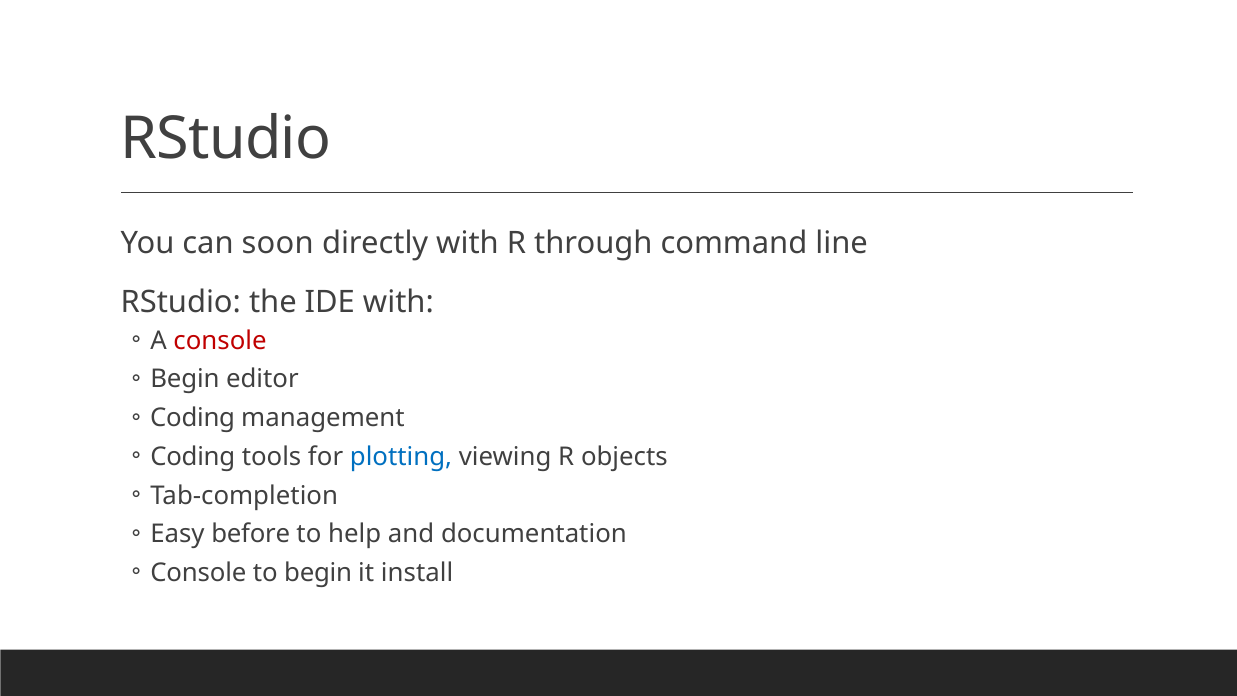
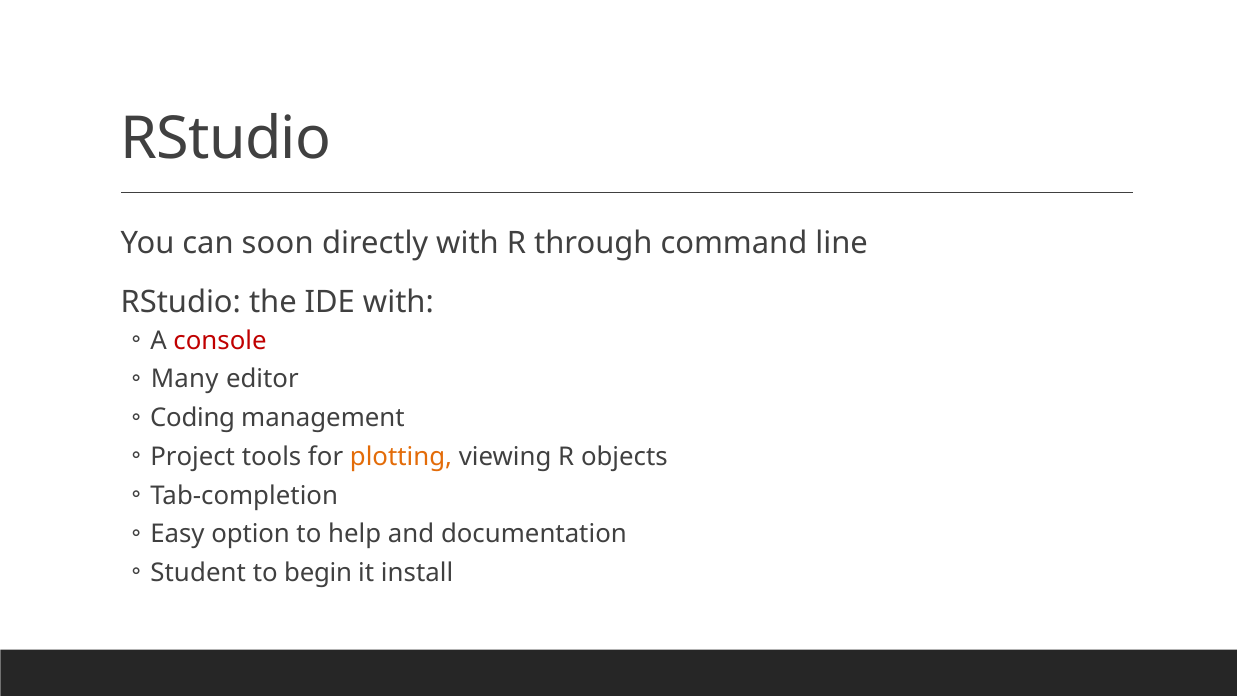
Begin at (185, 379): Begin -> Many
Coding at (193, 457): Coding -> Project
plotting colour: blue -> orange
before: before -> option
Console at (198, 573): Console -> Student
